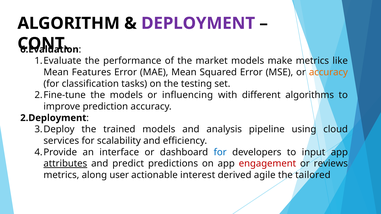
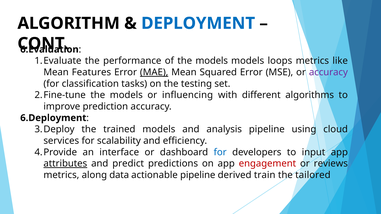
DEPLOYMENT colour: purple -> blue
of the market: market -> models
make: make -> loops
MAE underline: none -> present
accuracy at (328, 72) colour: orange -> purple
2.Deployment: 2.Deployment -> 6.Deployment
user: user -> data
actionable interest: interest -> pipeline
agile: agile -> train
